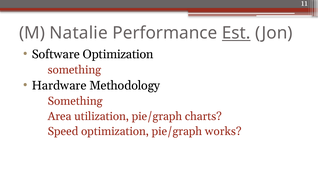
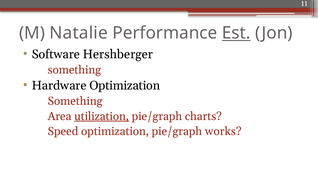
Software Optimization: Optimization -> Hershberger
Hardware Methodology: Methodology -> Optimization
utilization underline: none -> present
